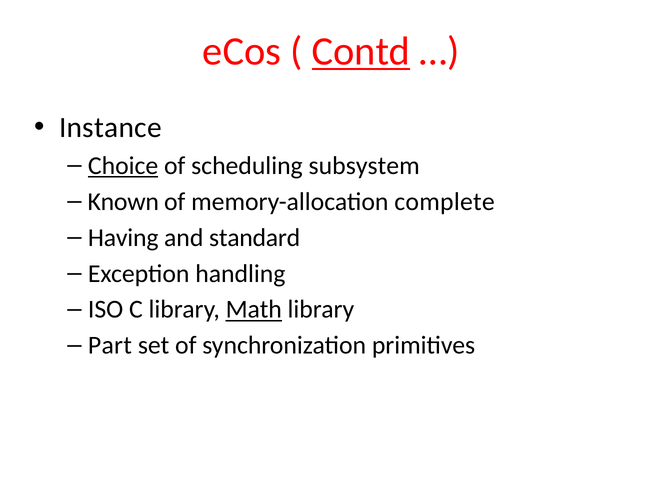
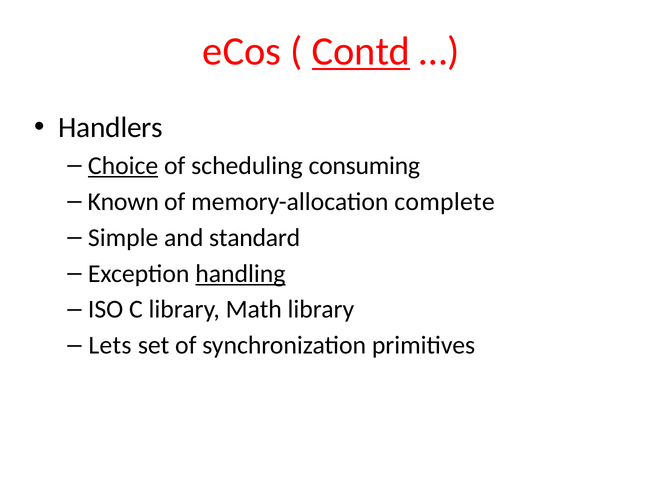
Instance: Instance -> Handlers
subsystem: subsystem -> consuming
Having: Having -> Simple
handling underline: none -> present
Math underline: present -> none
Part: Part -> Lets
